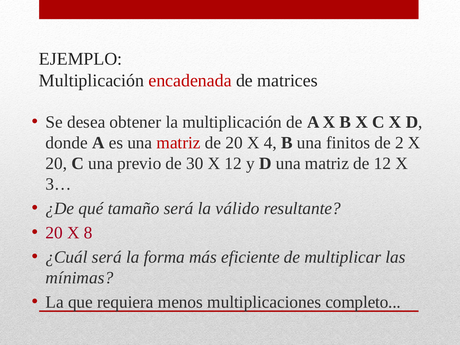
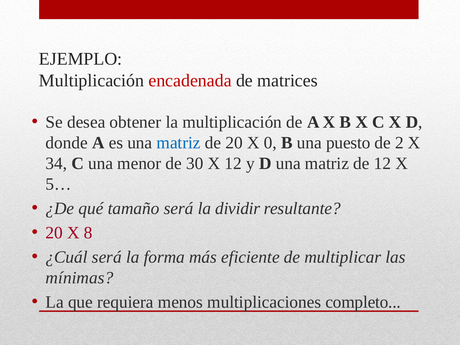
matriz at (179, 143) colour: red -> blue
4: 4 -> 0
finitos: finitos -> puesto
20 at (56, 163): 20 -> 34
previo: previo -> menor
3…: 3… -> 5…
válido: válido -> dividir
